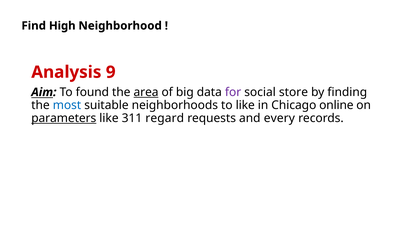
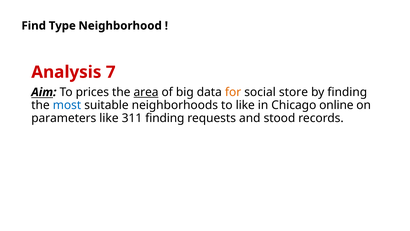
High: High -> Type
9: 9 -> 7
found: found -> prices
for colour: purple -> orange
parameters underline: present -> none
311 regard: regard -> finding
every: every -> stood
